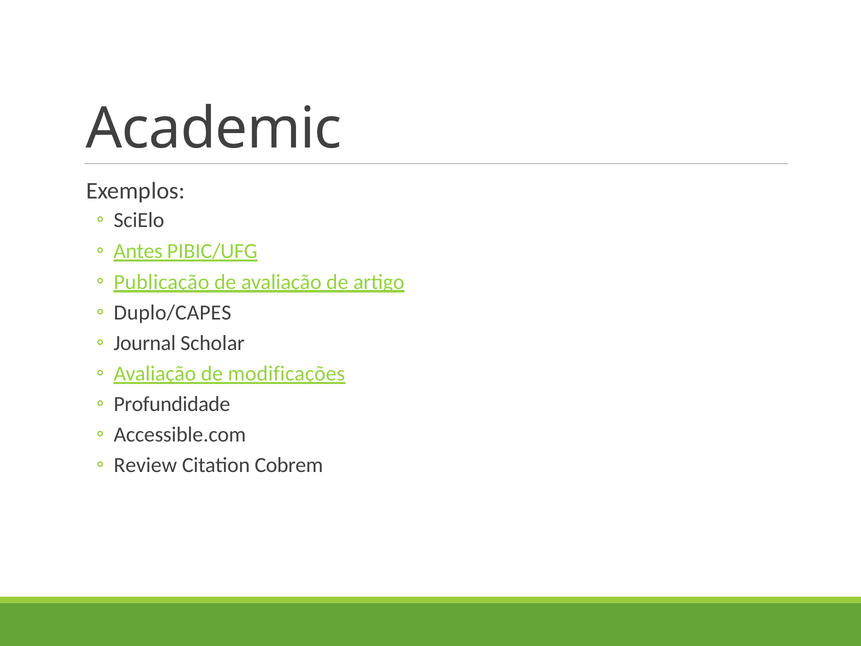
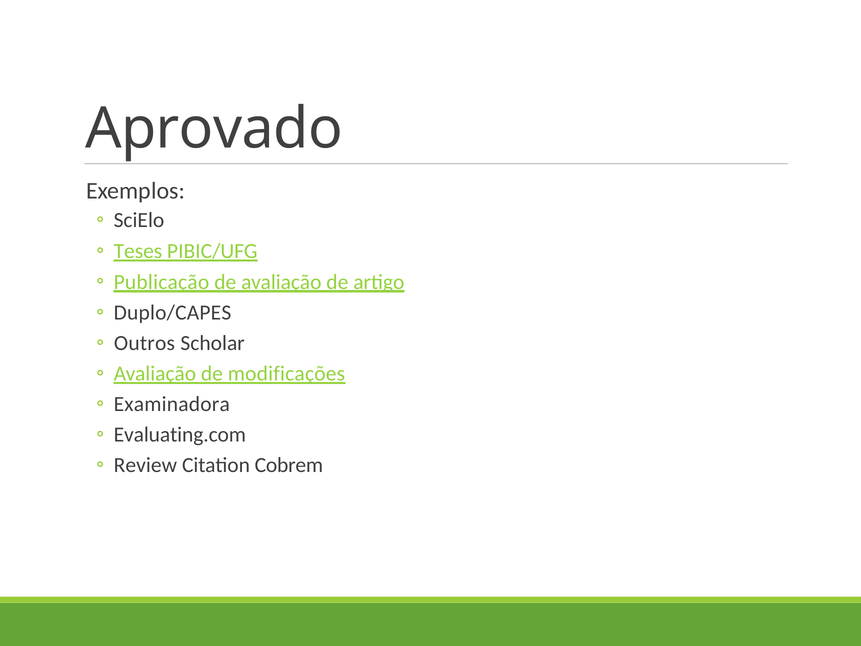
Academic: Academic -> Aprovado
Antes: Antes -> Teses
Journal: Journal -> Outros
Profundidade: Profundidade -> Examinadora
Accessible.com: Accessible.com -> Evaluating.com
